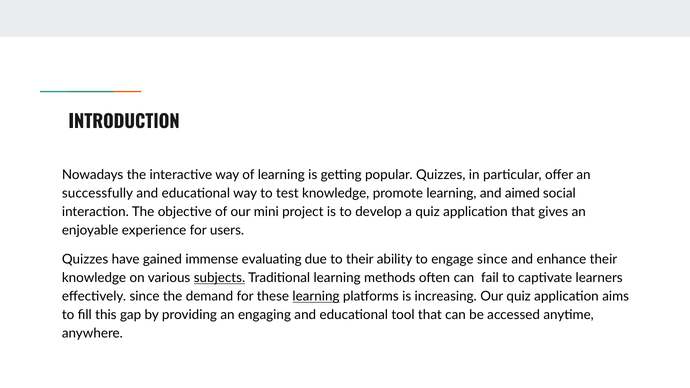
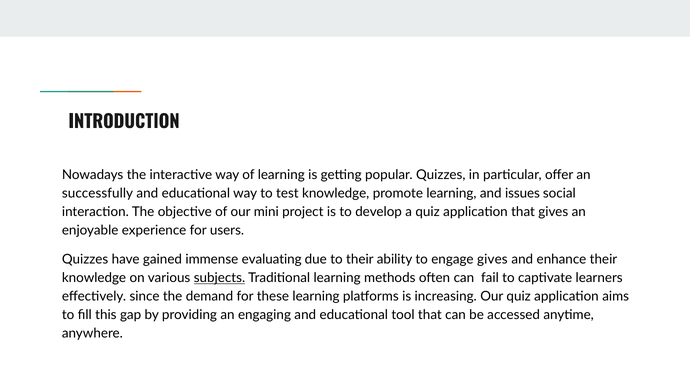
aimed: aimed -> issues
engage since: since -> gives
learning at (316, 297) underline: present -> none
